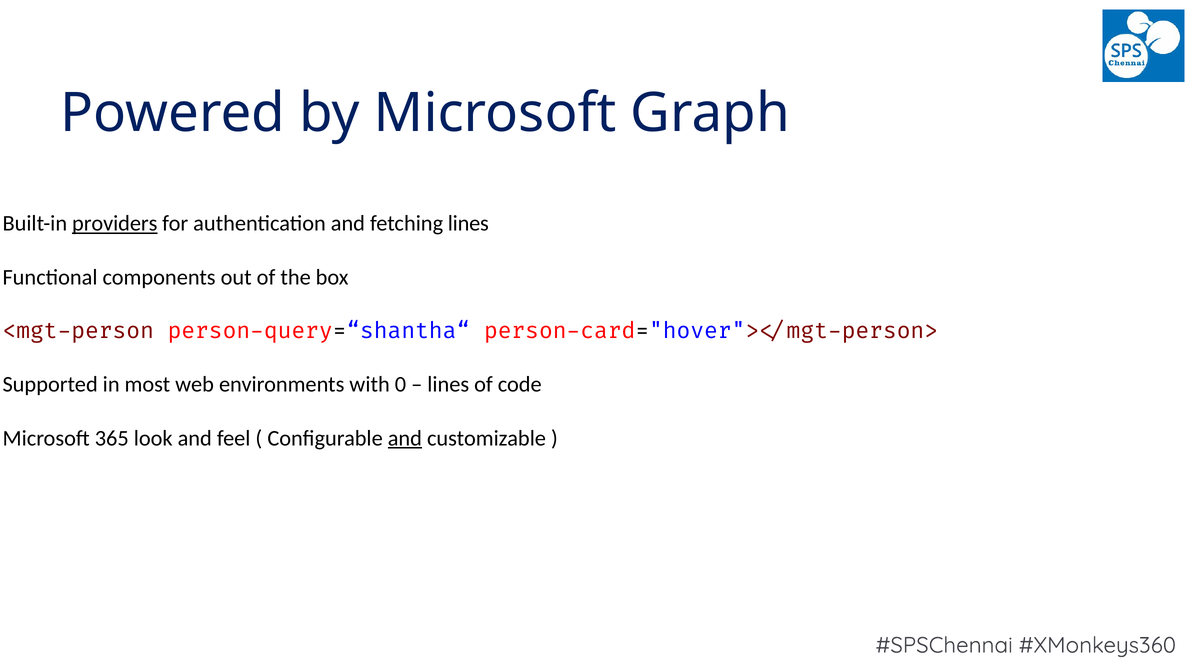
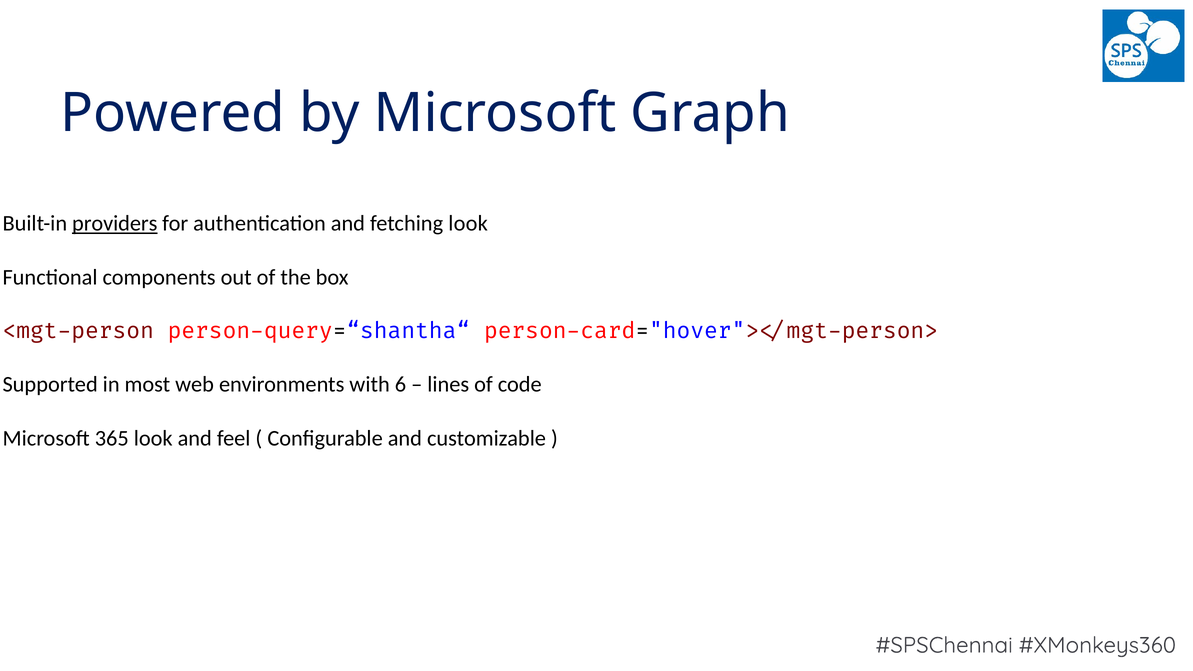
fetching lines: lines -> look
0: 0 -> 6
and at (405, 438) underline: present -> none
